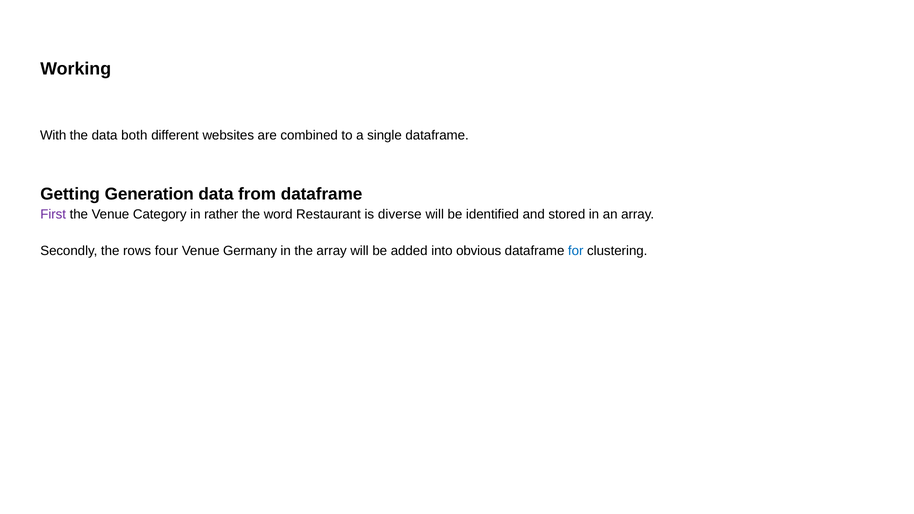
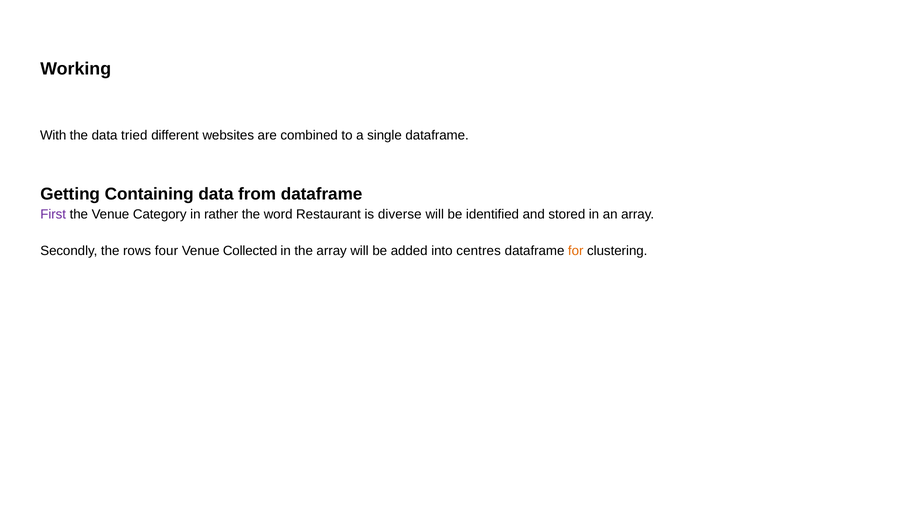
both: both -> tried
Generation: Generation -> Containing
Germany: Germany -> Collected
obvious: obvious -> centres
for colour: blue -> orange
